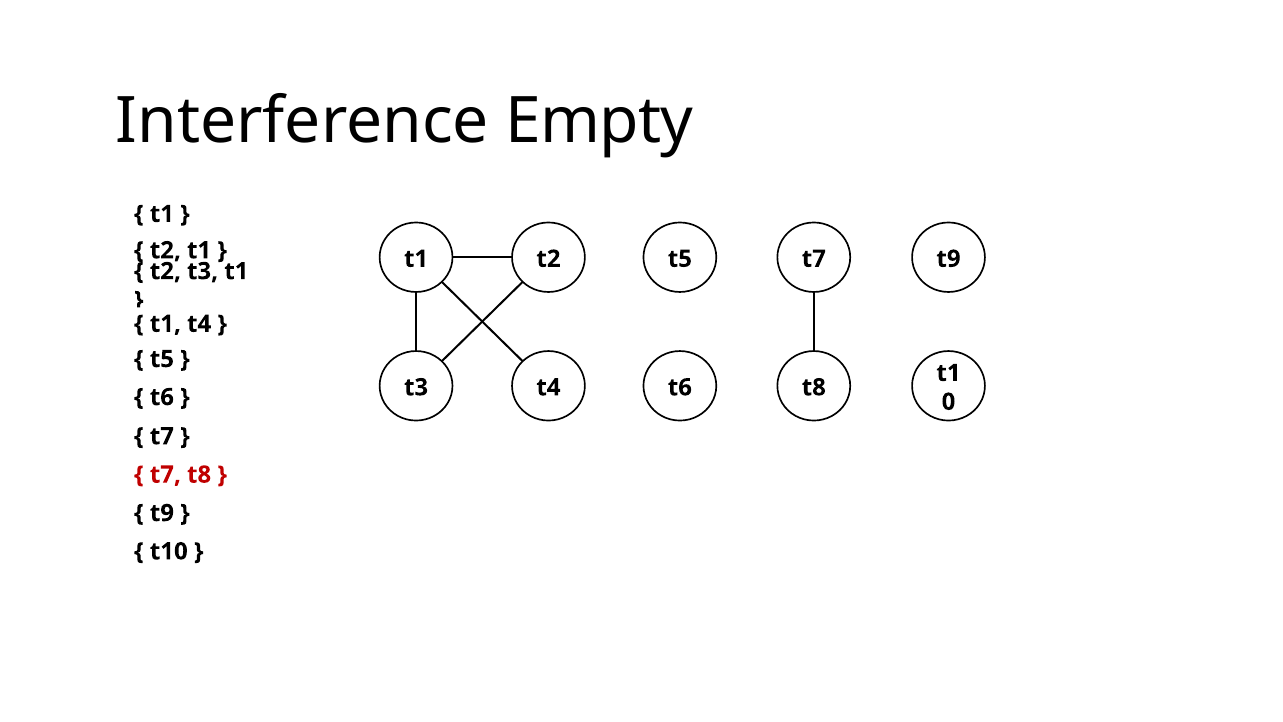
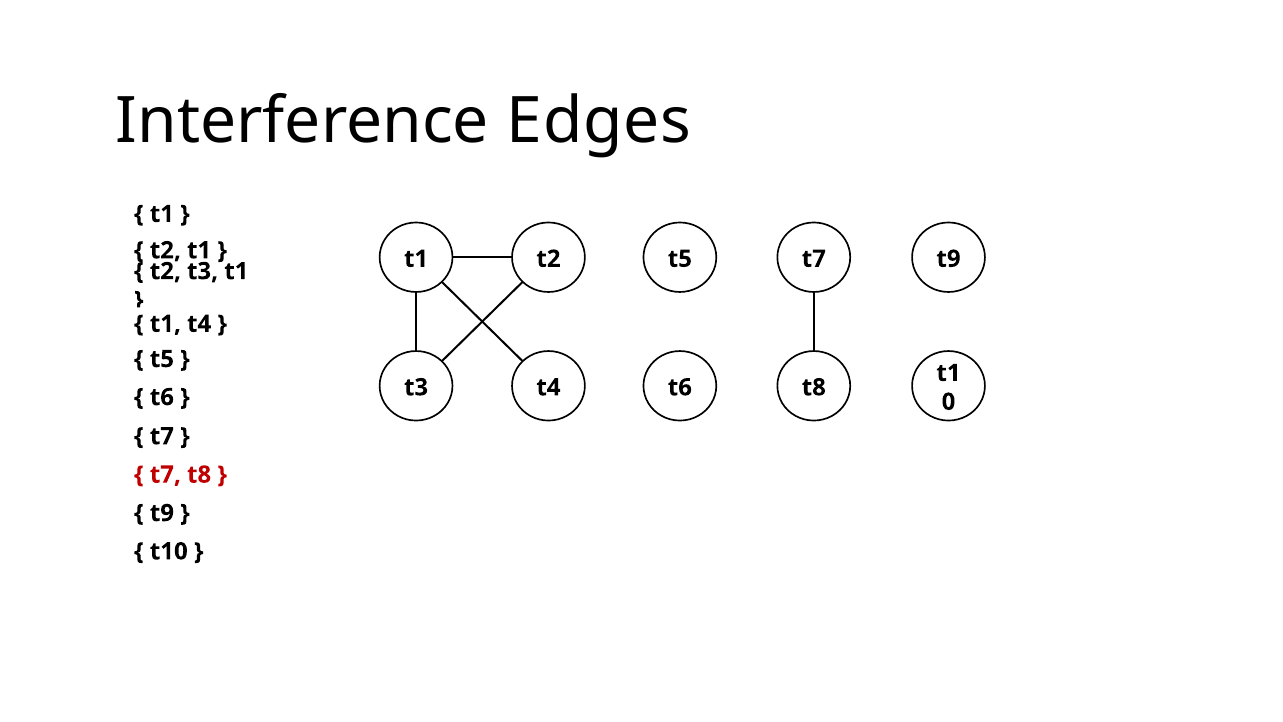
Empty: Empty -> Edges
